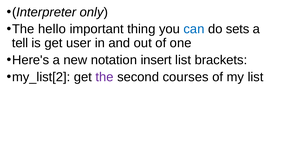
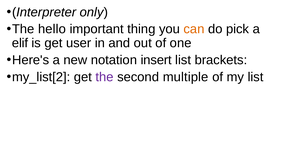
can colour: blue -> orange
sets: sets -> pick
tell: tell -> elif
courses: courses -> multiple
